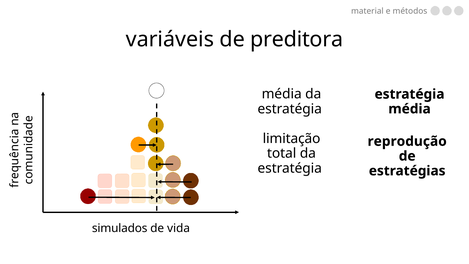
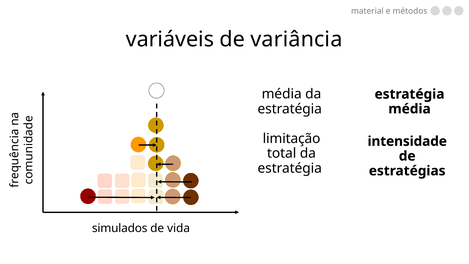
preditora: preditora -> variância
reprodução: reprodução -> intensidade
